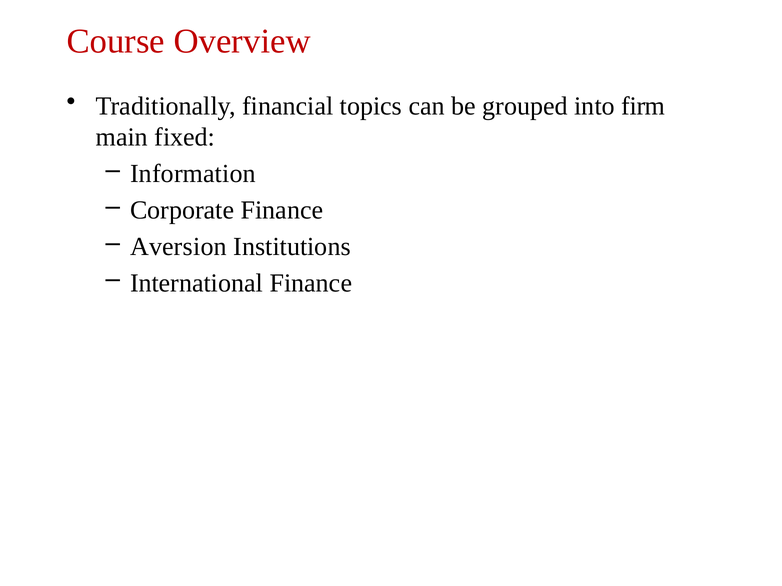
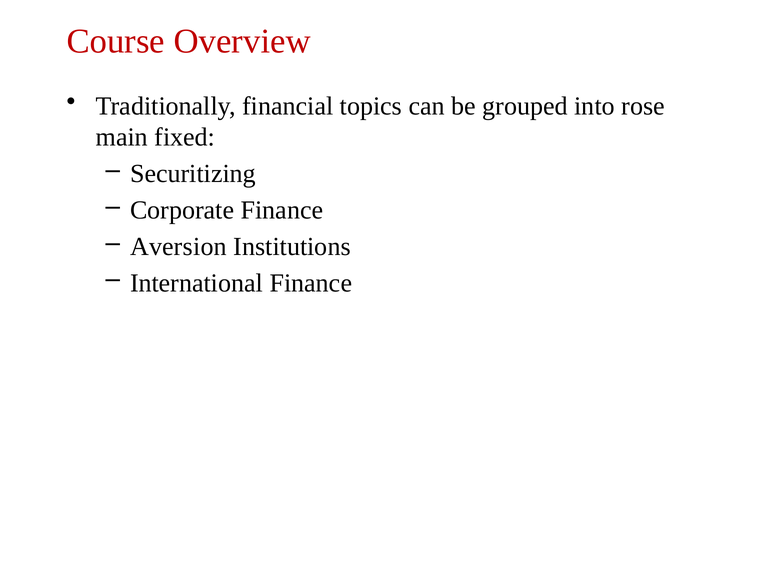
firm: firm -> rose
Information: Information -> Securitizing
